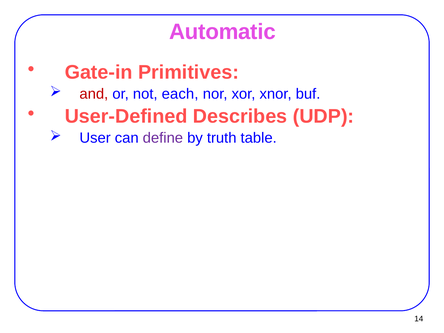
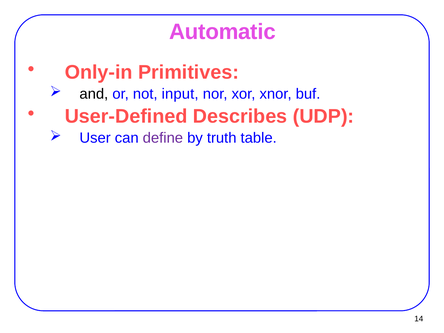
Gate-in: Gate-in -> Only-in
and colour: red -> black
each: each -> input
